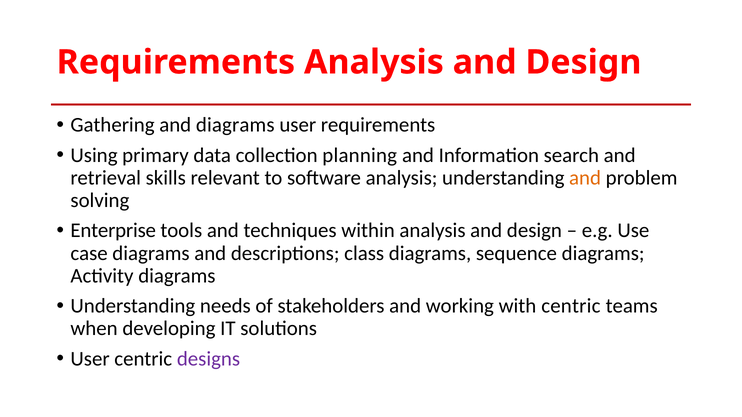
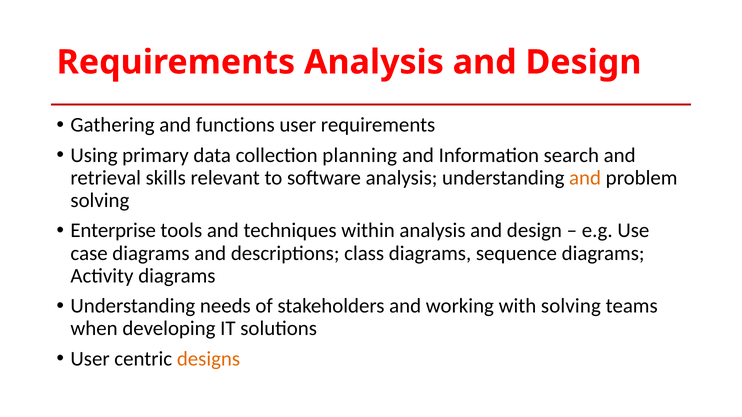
and diagrams: diagrams -> functions
with centric: centric -> solving
designs colour: purple -> orange
